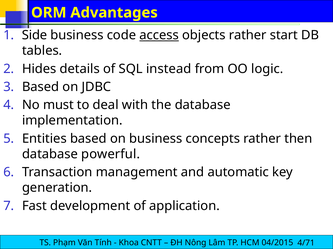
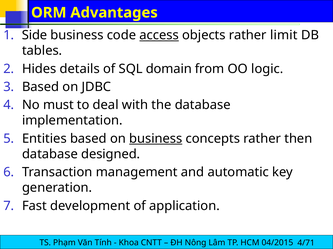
start: start -> limit
instead: instead -> domain
business at (156, 139) underline: none -> present
powerful: powerful -> designed
